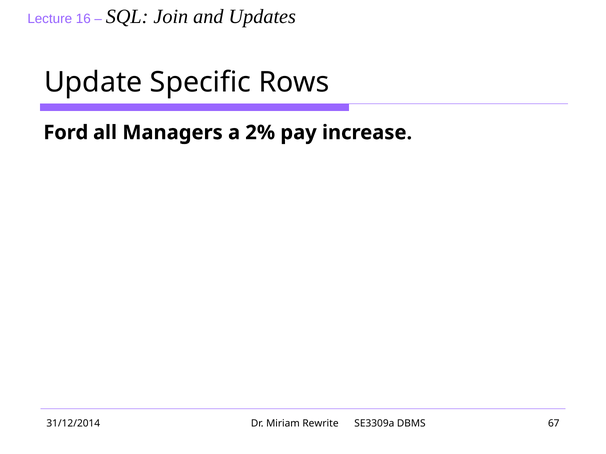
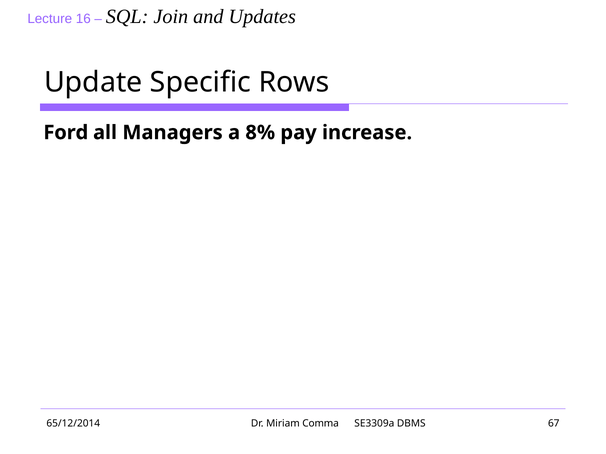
2%: 2% -> 8%
31/12/2014: 31/12/2014 -> 65/12/2014
Rewrite: Rewrite -> Comma
